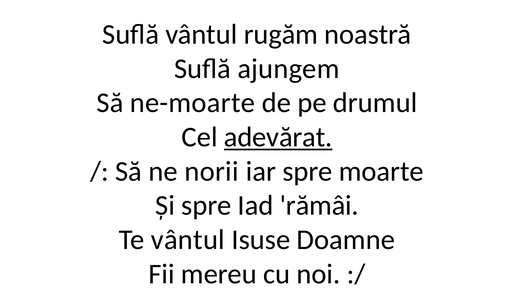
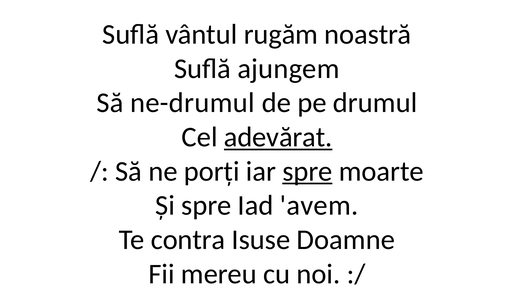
ne-moarte: ne-moarte -> ne-drumul
norii: norii -> porți
spre at (307, 171) underline: none -> present
rămâi: rămâi -> avem
Te vântul: vântul -> contra
